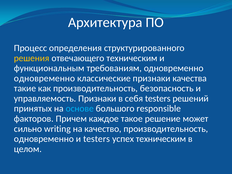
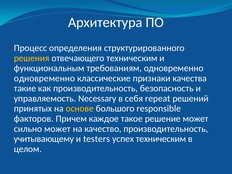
управляемость Признаки: Признаки -> Necessary
себя testers: testers -> repeat
основе colour: light blue -> yellow
сильно writing: writing -> может
одновременно at (44, 139): одновременно -> учитывающему
